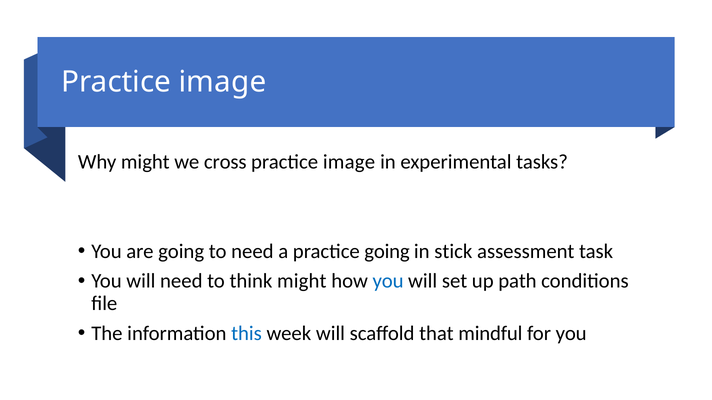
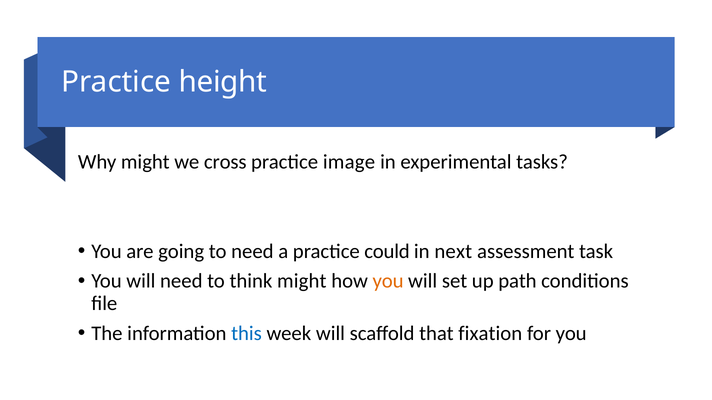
image at (223, 82): image -> height
practice going: going -> could
stick: stick -> next
you at (388, 281) colour: blue -> orange
mindful: mindful -> fixation
